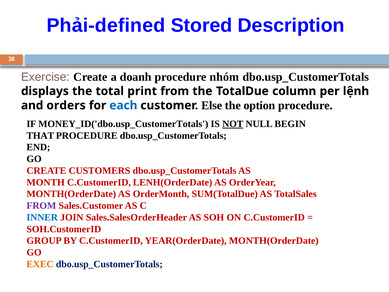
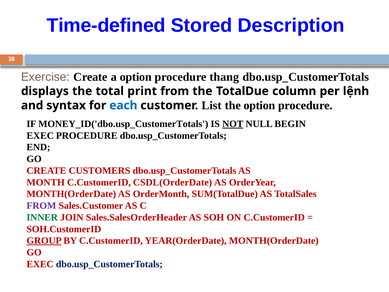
Phải-defined: Phải-defined -> Time-defined
a doanh: doanh -> option
nhóm: nhóm -> thang
orders: orders -> syntax
Else: Else -> List
THAT at (40, 135): THAT -> EXEC
LENH(OrderDate: LENH(OrderDate -> CSDL(OrderDate
INNER colour: blue -> green
GROUP underline: none -> present
EXEC at (40, 264) colour: orange -> red
